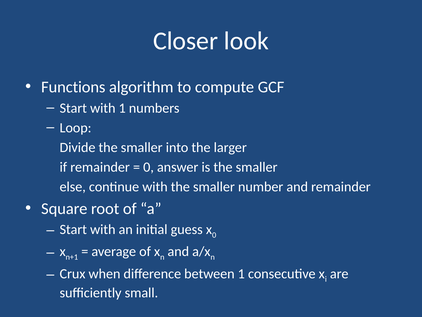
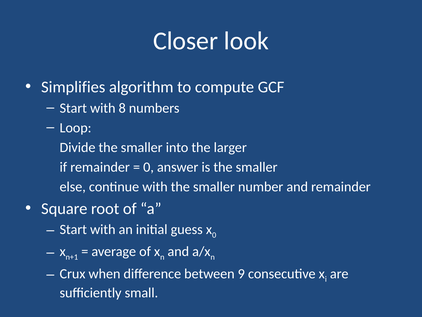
Functions: Functions -> Simplifies
with 1: 1 -> 8
between 1: 1 -> 9
